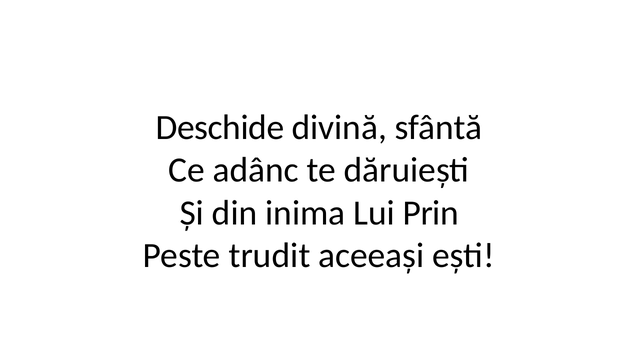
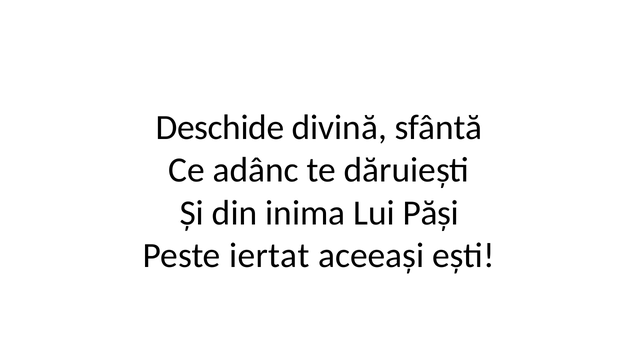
Prin: Prin -> Păși
trudit: trudit -> iertat
